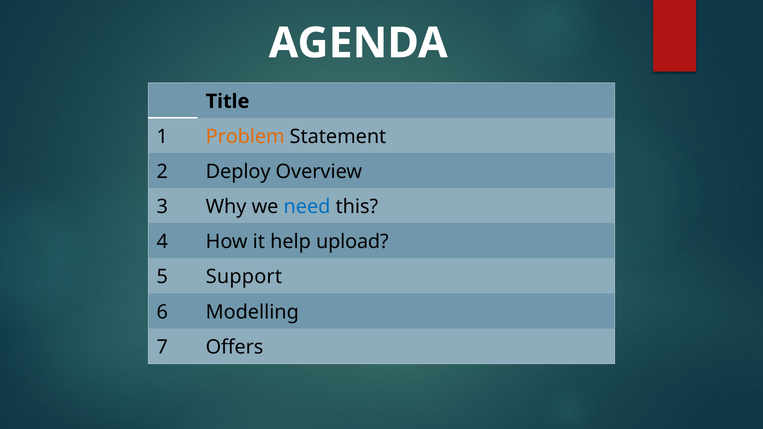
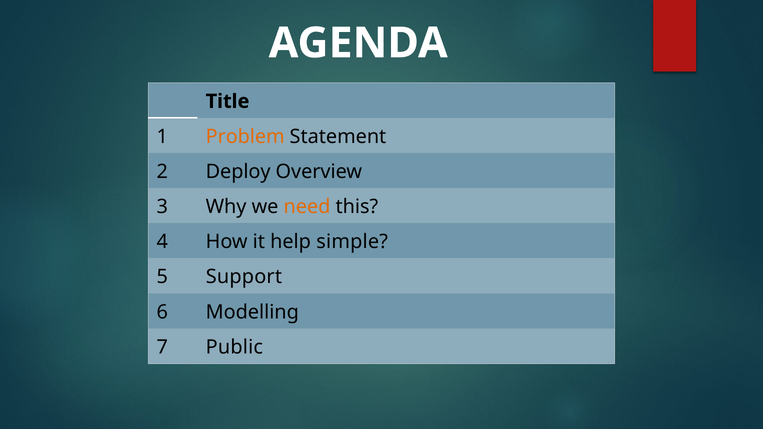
need colour: blue -> orange
upload: upload -> simple
Offers: Offers -> Public
